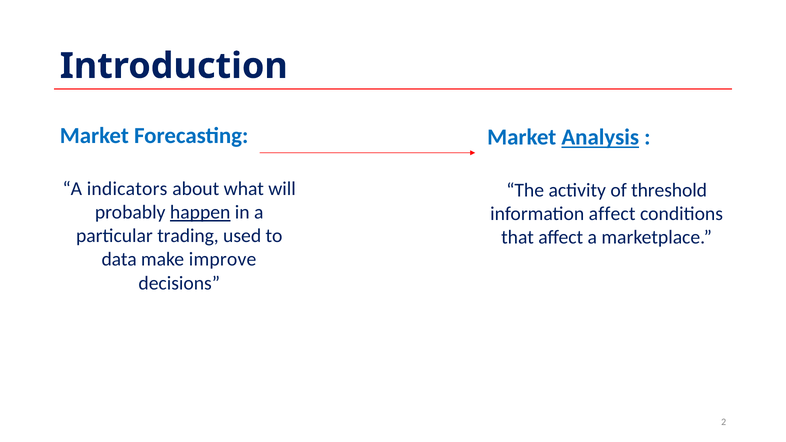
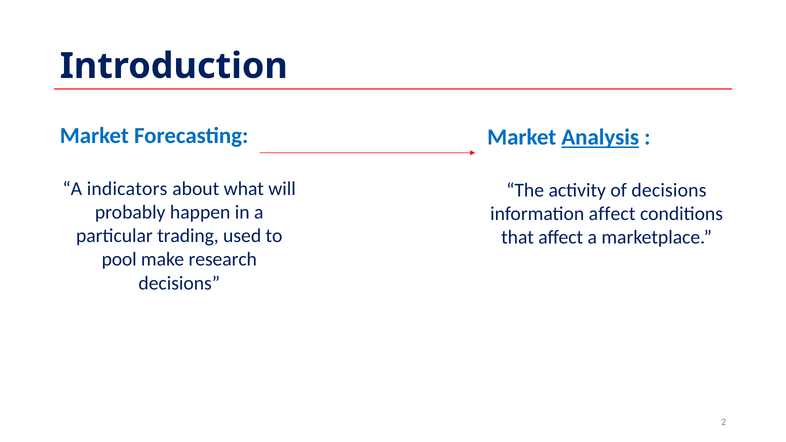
of threshold: threshold -> decisions
happen underline: present -> none
data: data -> pool
improve: improve -> research
